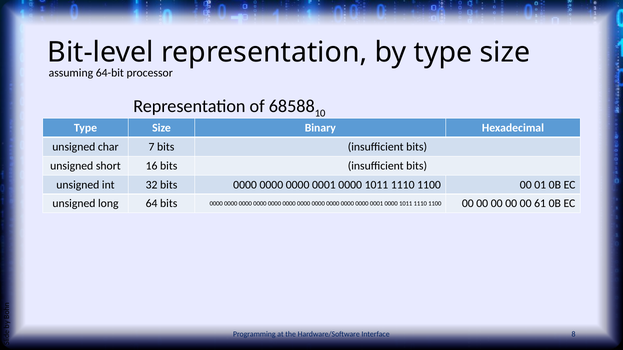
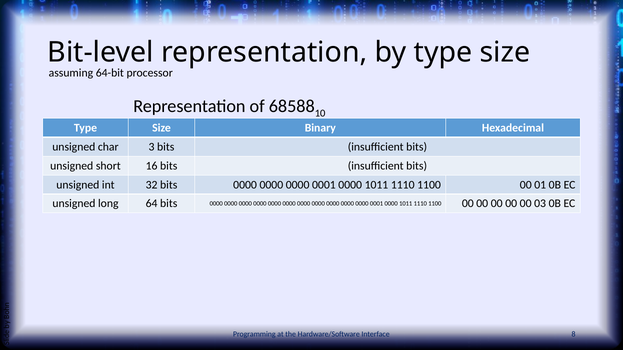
7: 7 -> 3
61: 61 -> 03
